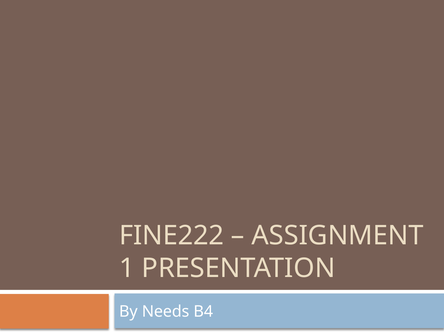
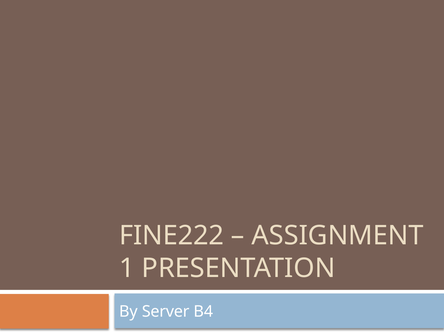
Needs: Needs -> Server
